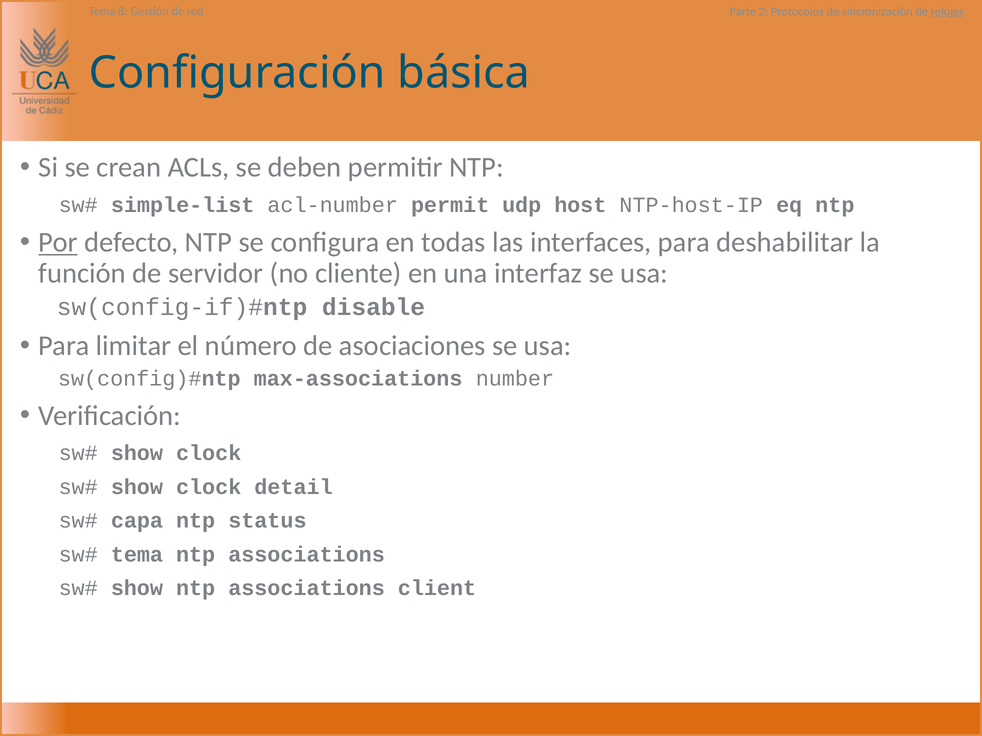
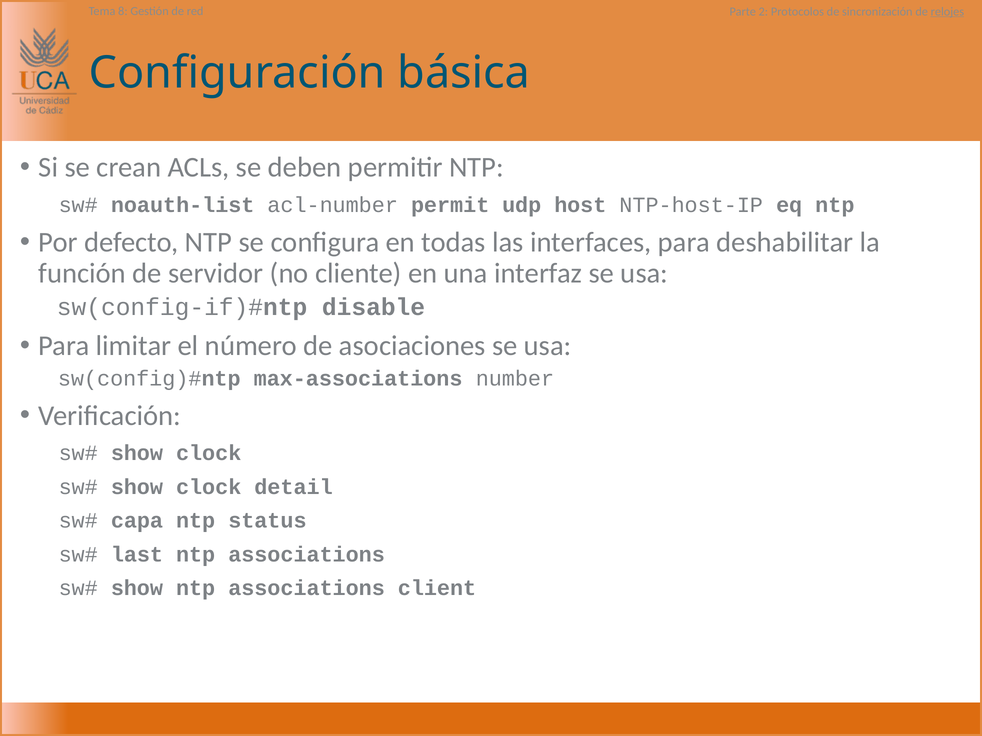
simple-list: simple-list -> noauth-list
Por underline: present -> none
tema at (137, 555): tema -> last
